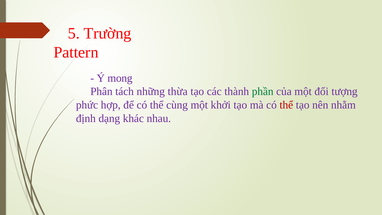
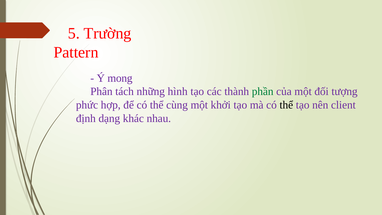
thừa: thừa -> hình
thể at (286, 105) colour: red -> black
nhằm: nhằm -> client
